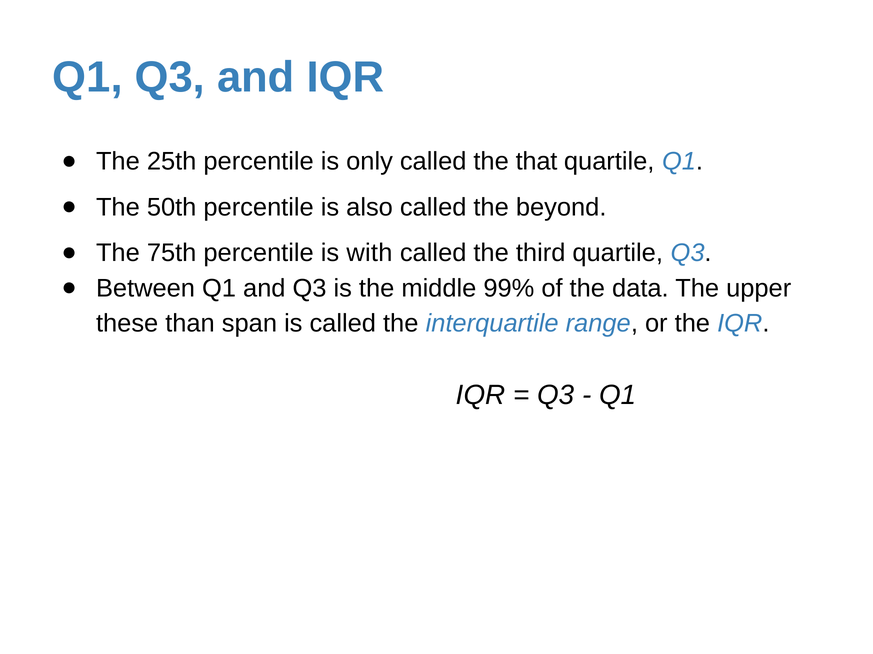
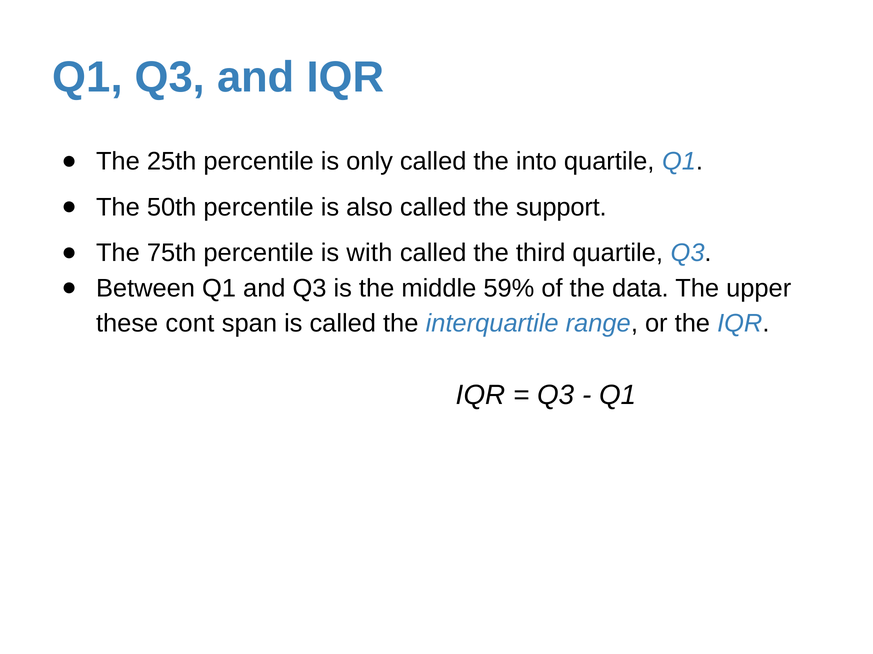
that: that -> into
beyond: beyond -> support
99%: 99% -> 59%
than: than -> cont
